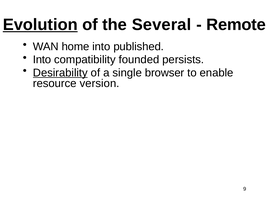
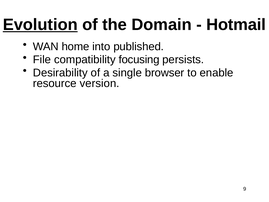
Several: Several -> Domain
Remote: Remote -> Hotmail
Into at (42, 60): Into -> File
founded: founded -> focusing
Desirability underline: present -> none
